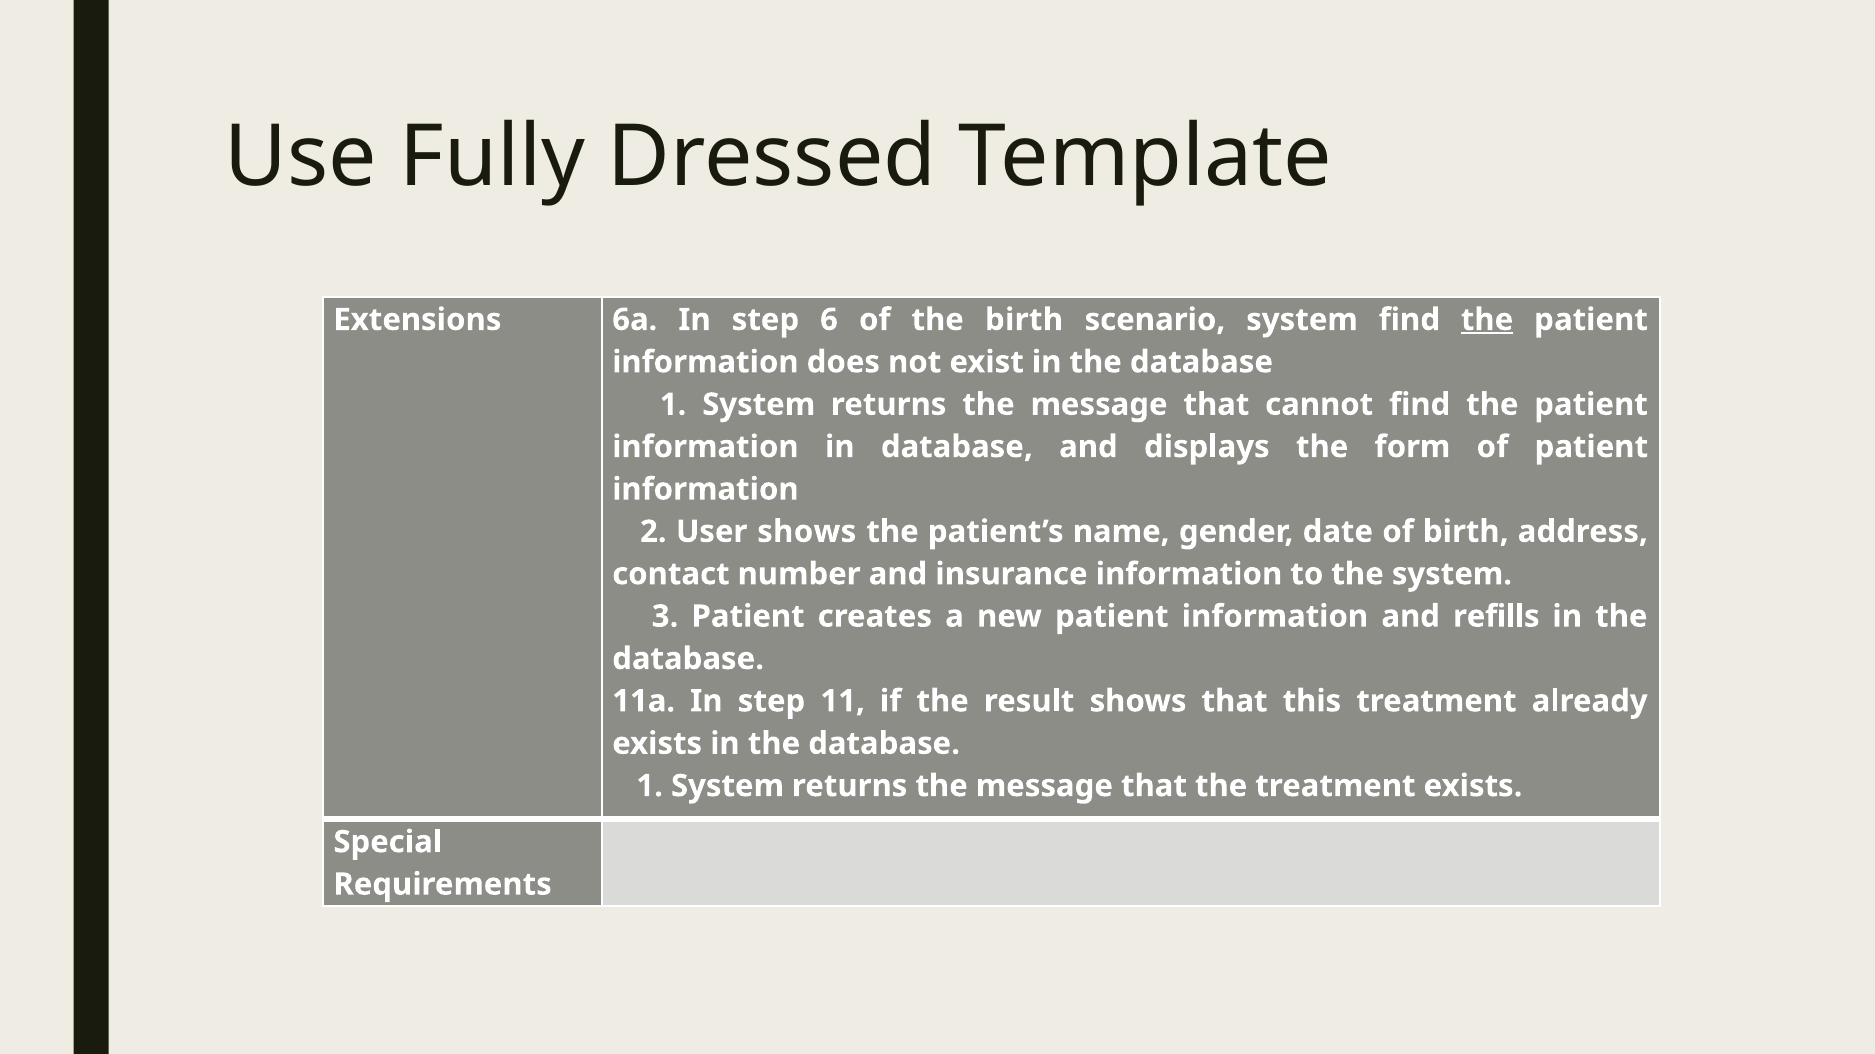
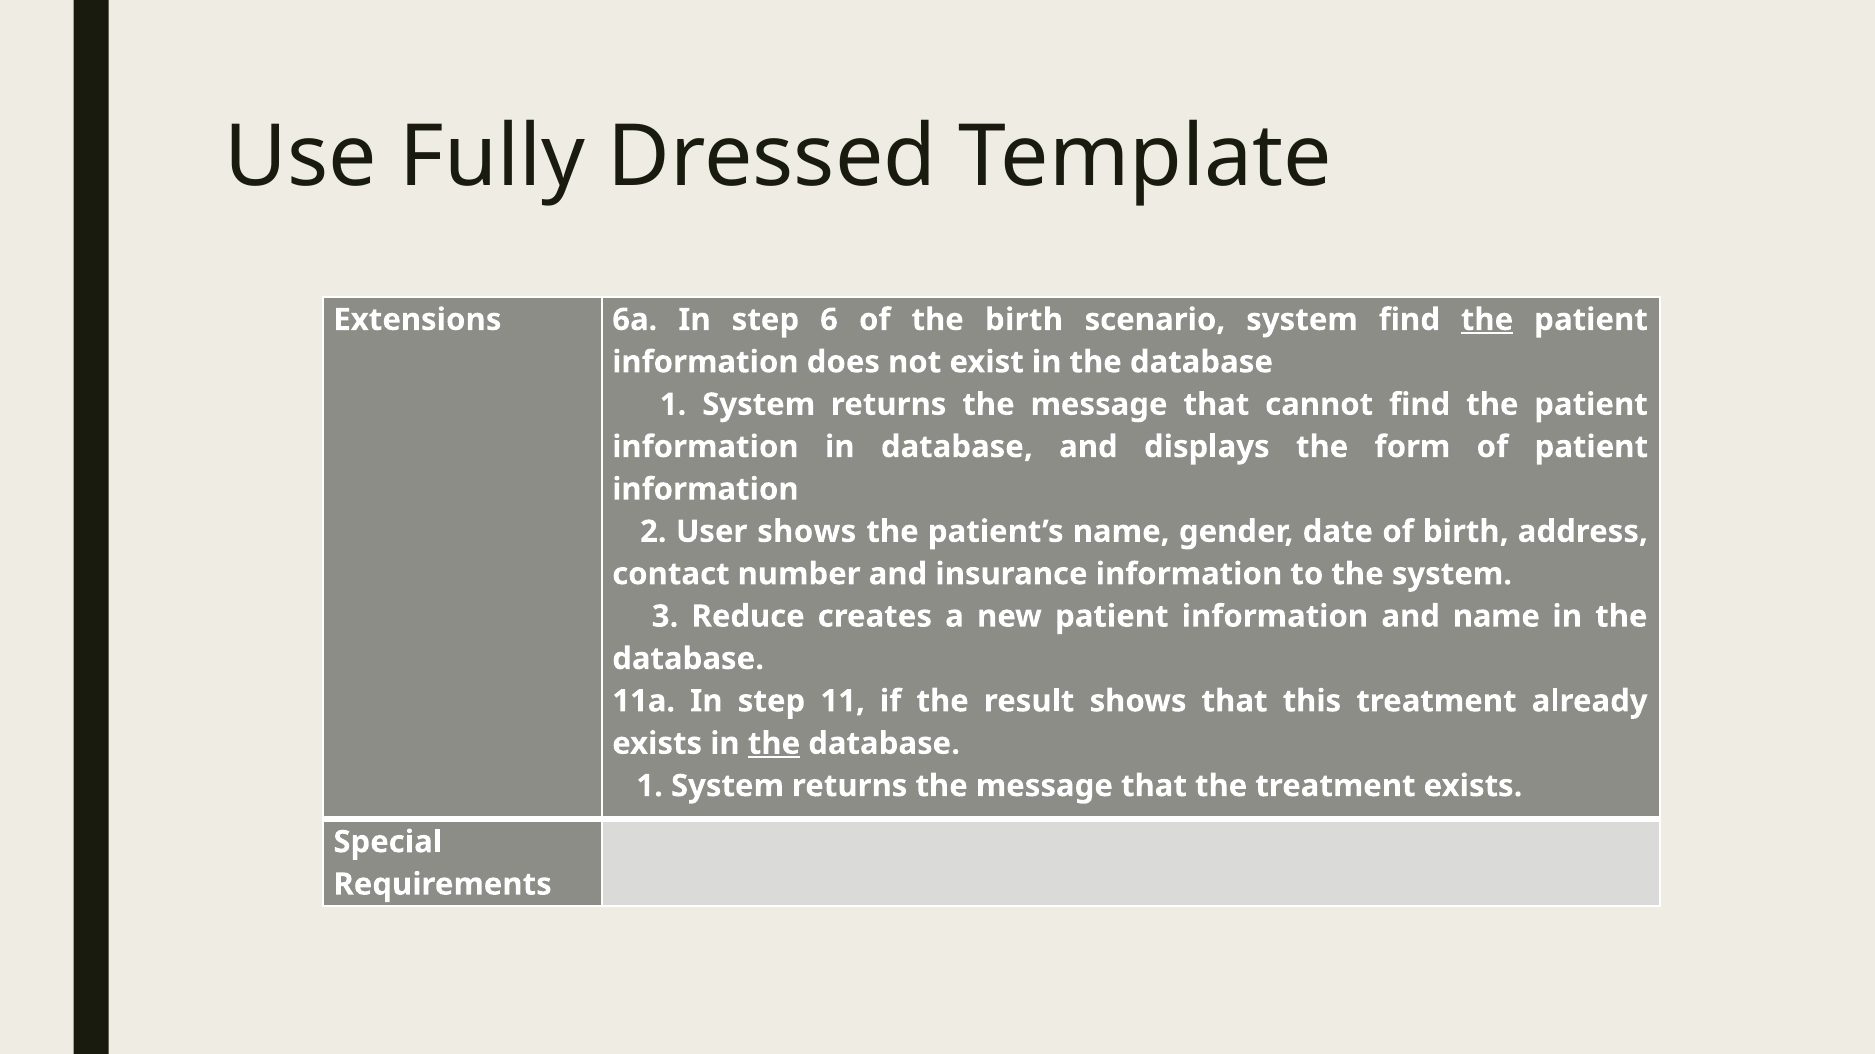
3 Patient: Patient -> Reduce
and refills: refills -> name
the at (774, 744) underline: none -> present
